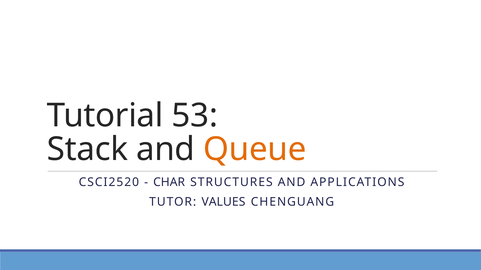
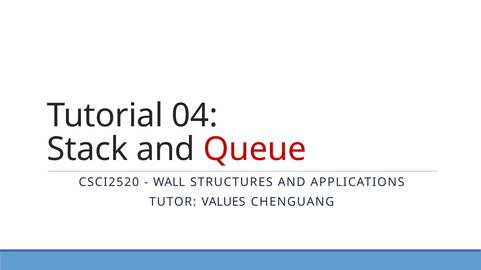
53: 53 -> 04
Queue colour: orange -> red
CHAR: CHAR -> WALL
